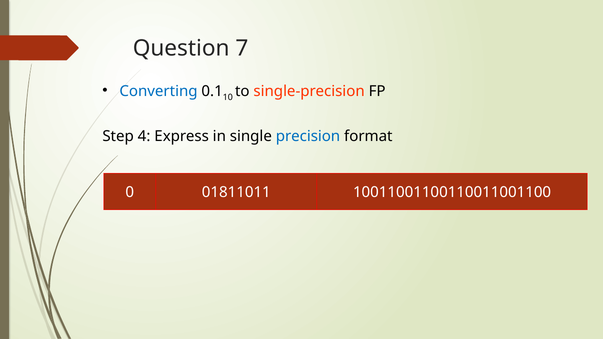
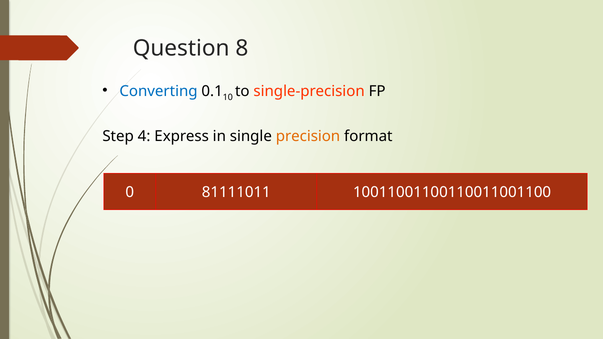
7: 7 -> 8
precision colour: blue -> orange
01811011: 01811011 -> 81111011
